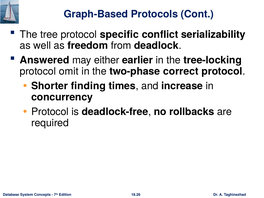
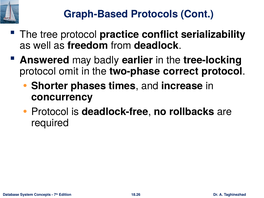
specific: specific -> practice
either: either -> badly
finding: finding -> phases
